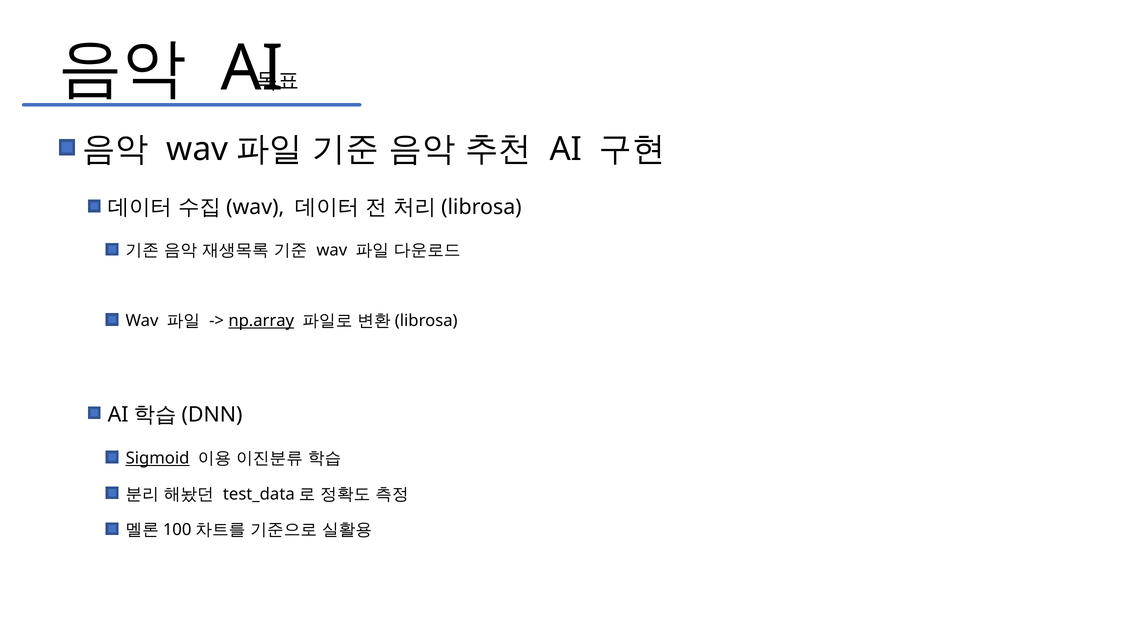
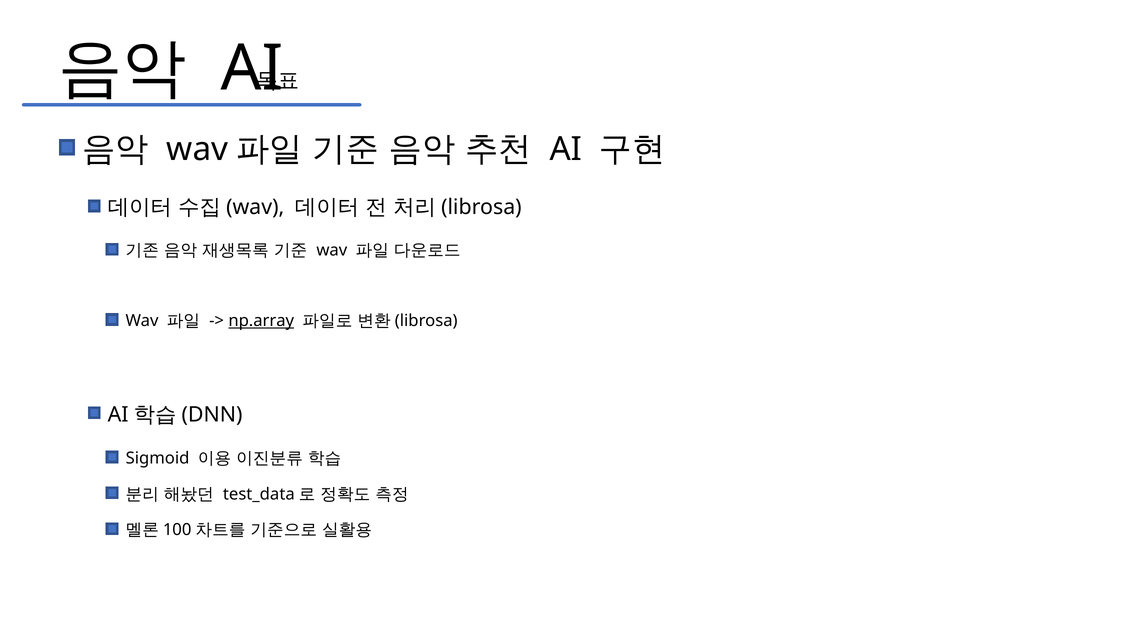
Sigmoid underline: present -> none
